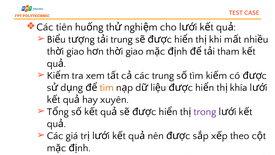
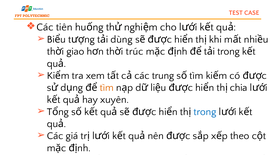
trung at (122, 39): trung -> dùng
giao at (135, 51): giao -> trúc
tham at (228, 51): tham -> trong
khía: khía -> chia
trong at (205, 112) colour: purple -> blue
